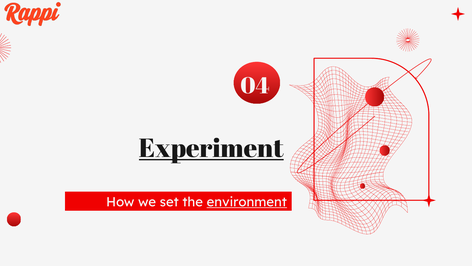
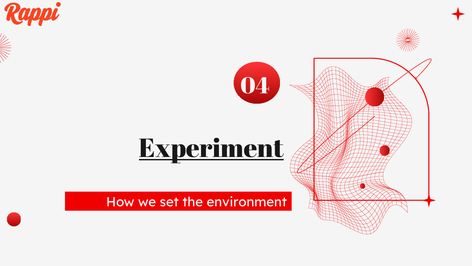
environment underline: present -> none
